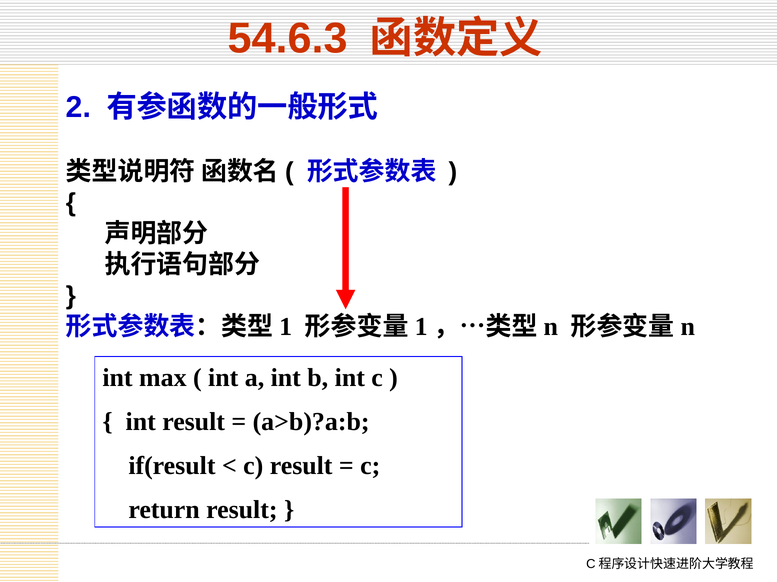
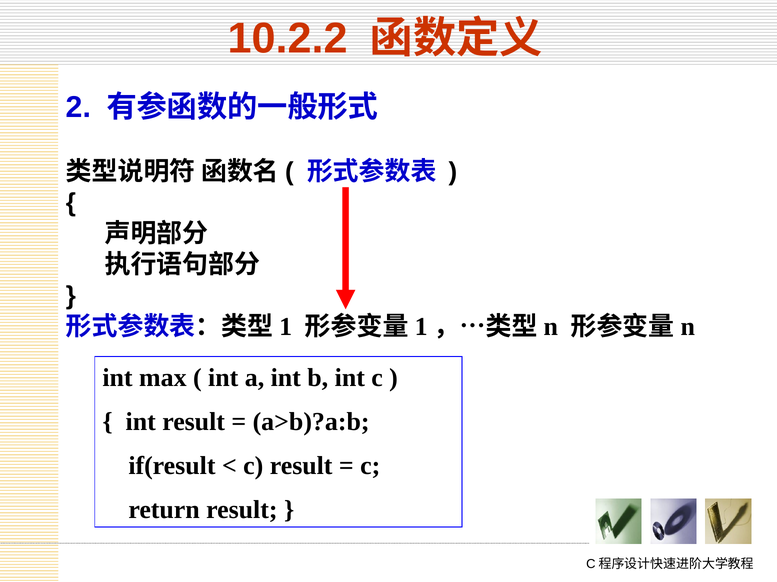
54.6.3: 54.6.3 -> 10.2.2
